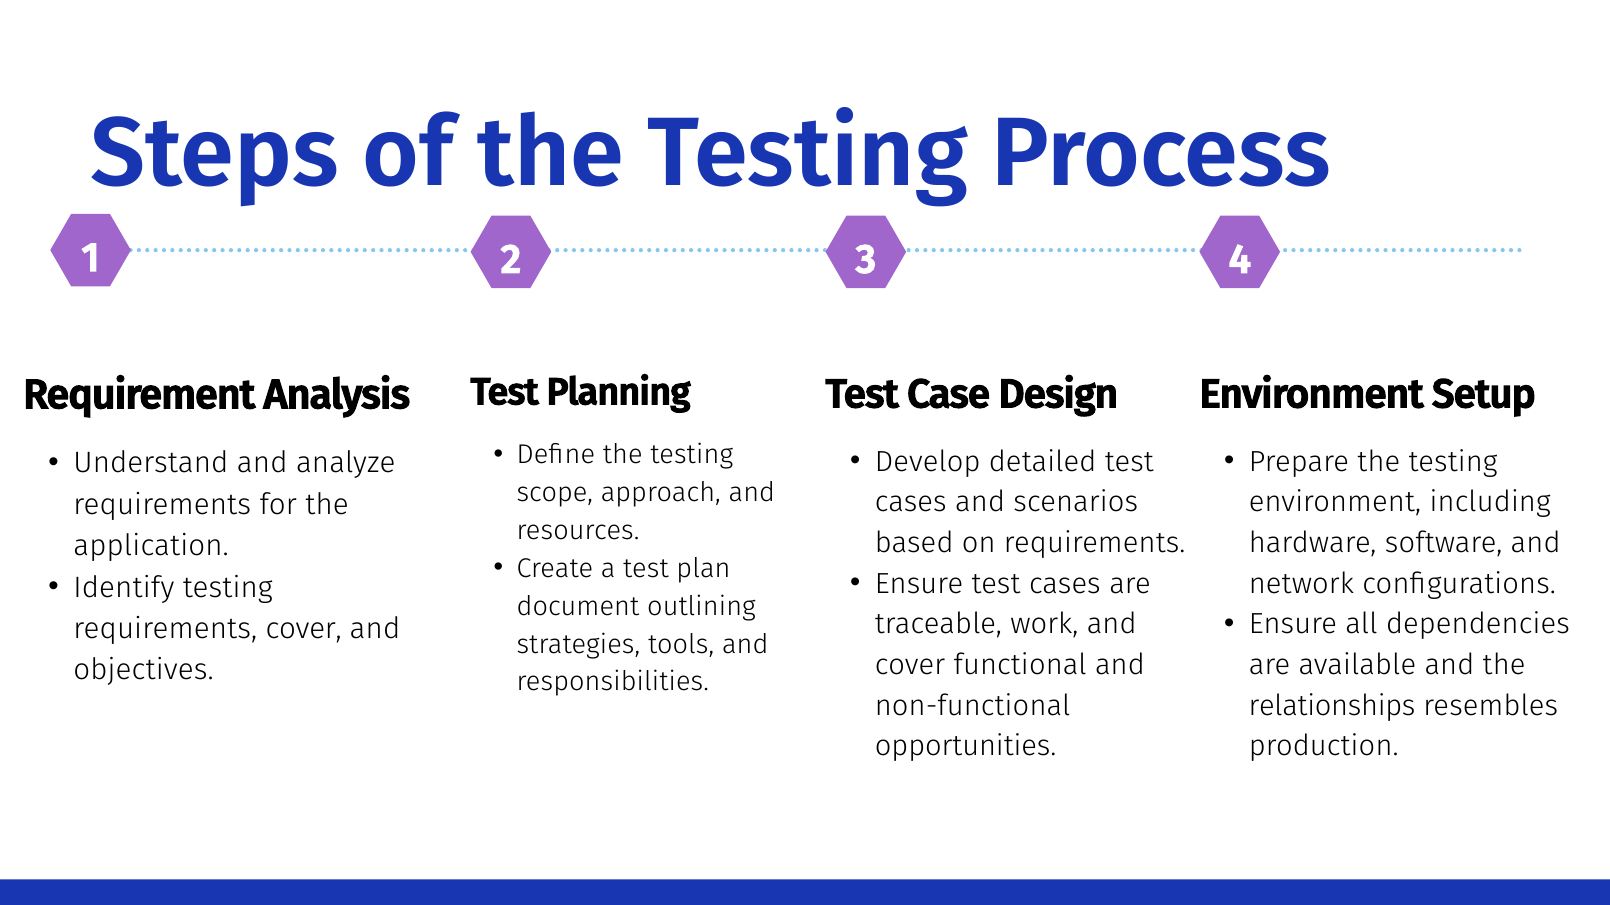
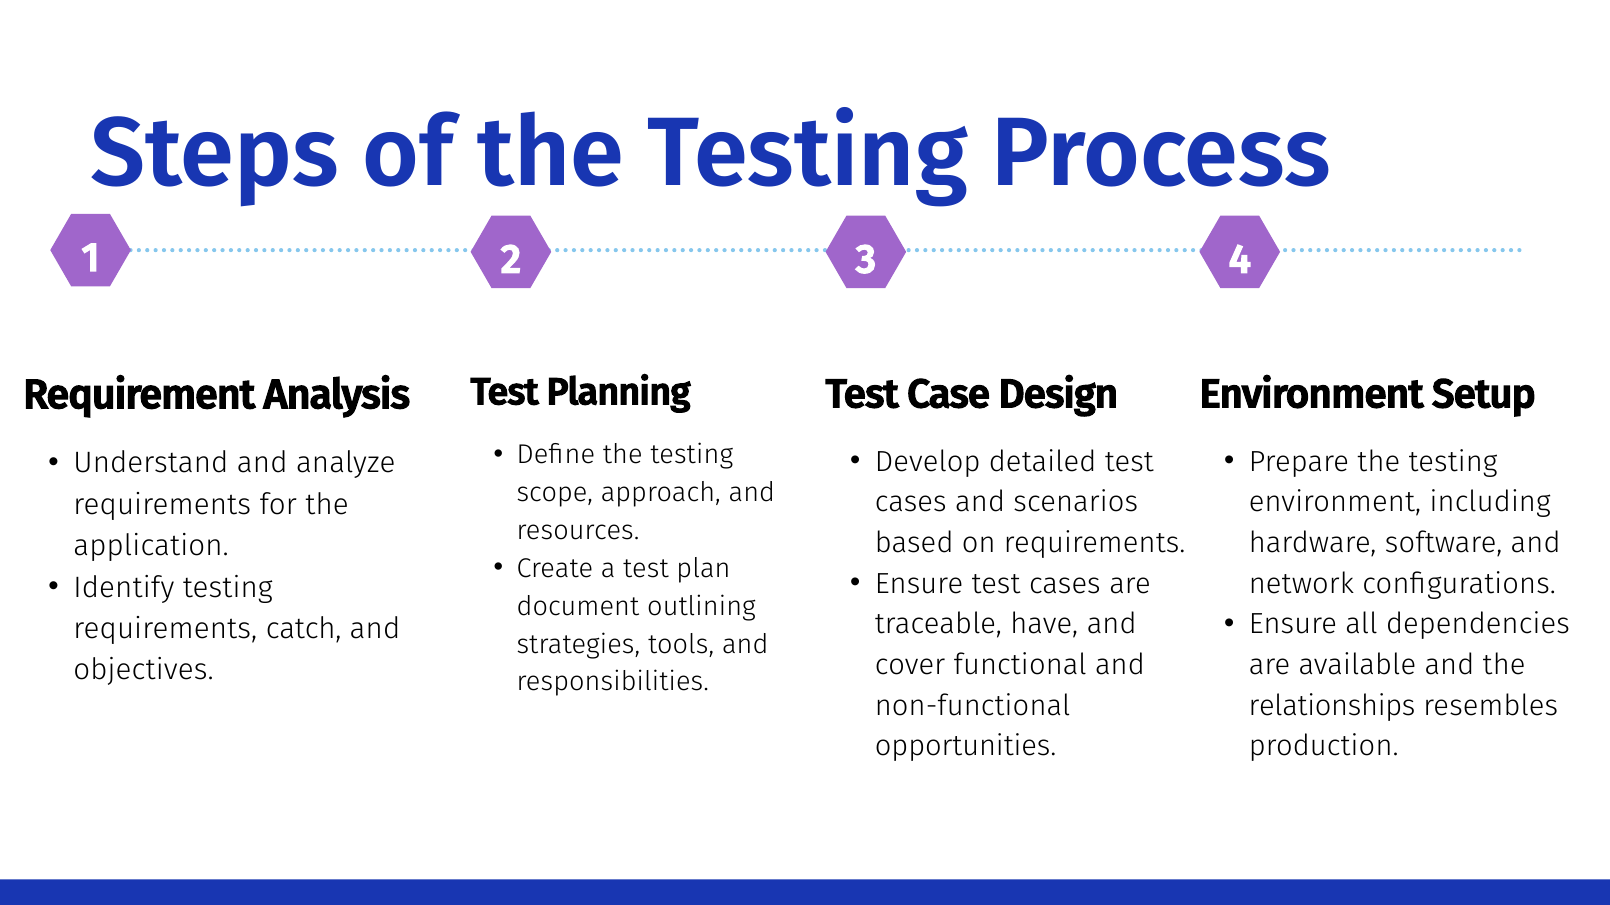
work: work -> have
requirements cover: cover -> catch
